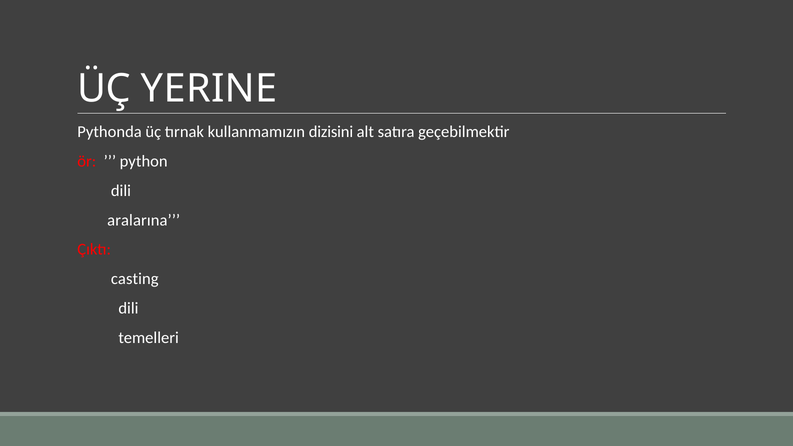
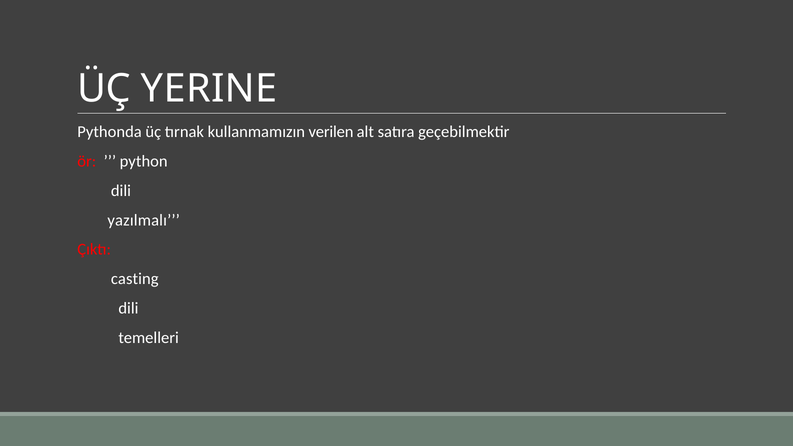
dizisini: dizisini -> verilen
aralarına: aralarına -> yazılmalı
